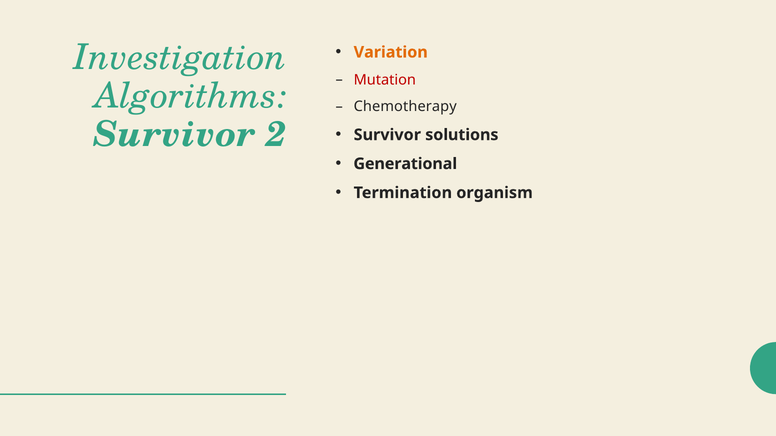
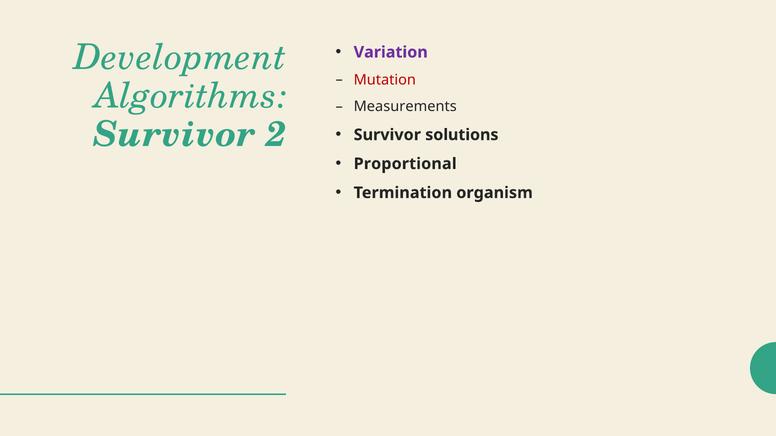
Variation colour: orange -> purple
Investigation: Investigation -> Development
Chemotherapy: Chemotherapy -> Measurements
Generational: Generational -> Proportional
